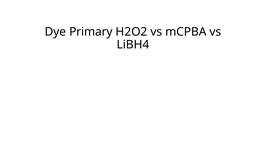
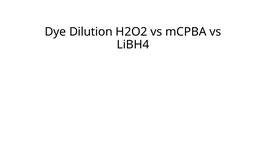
Primary: Primary -> Dilution
